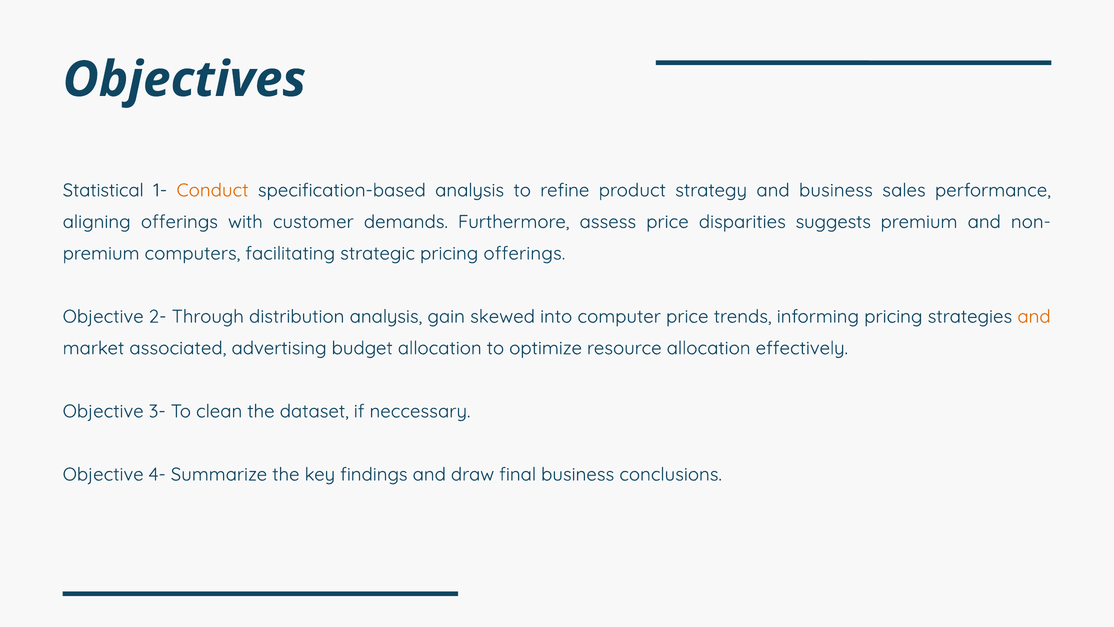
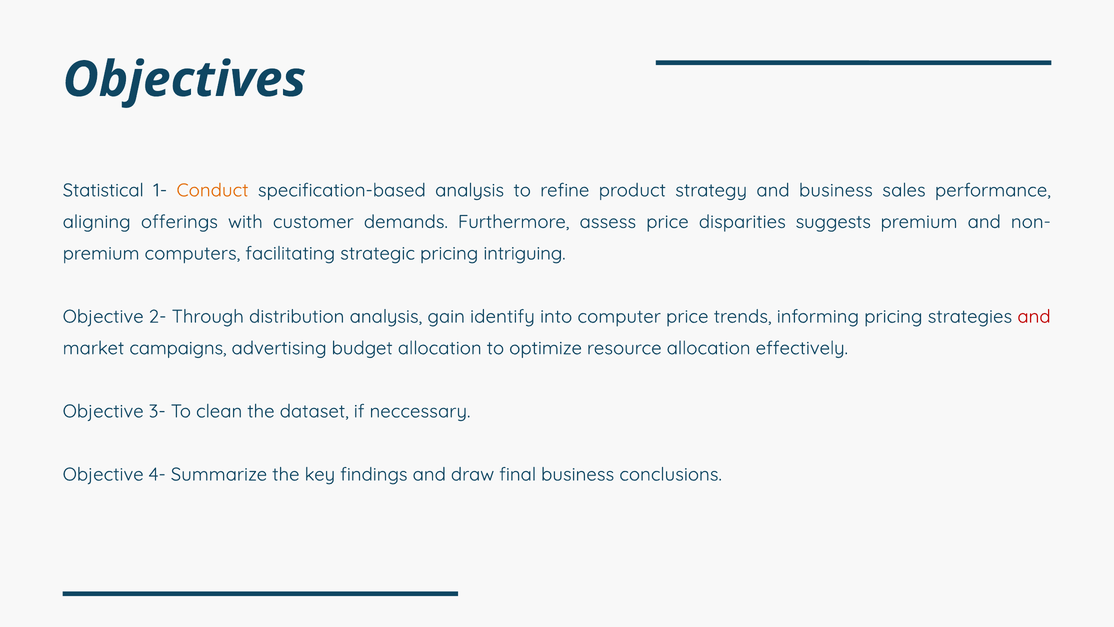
pricing offerings: offerings -> intriguing
skewed: skewed -> identify
and at (1034, 316) colour: orange -> red
associated: associated -> campaigns
